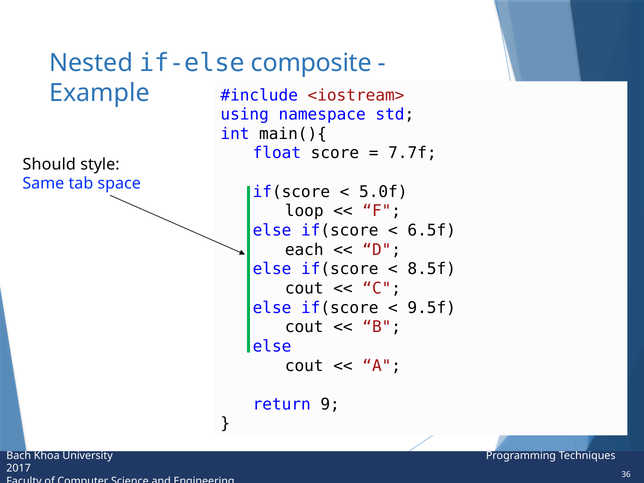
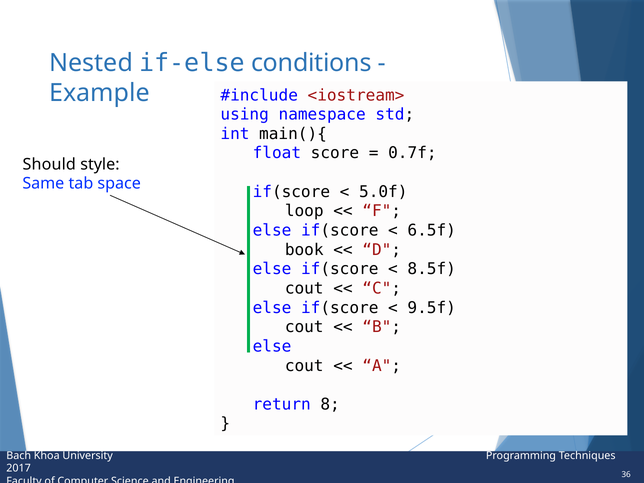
composite: composite -> conditions
7.7f: 7.7f -> 0.7f
each: each -> book
9: 9 -> 8
